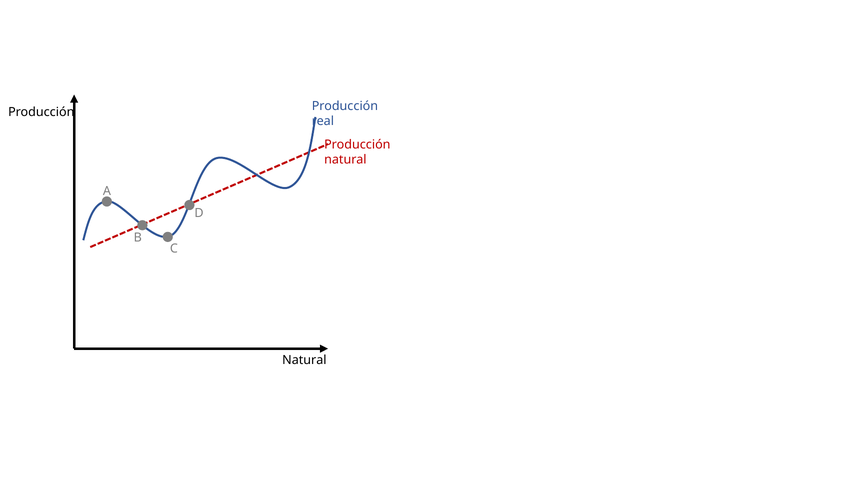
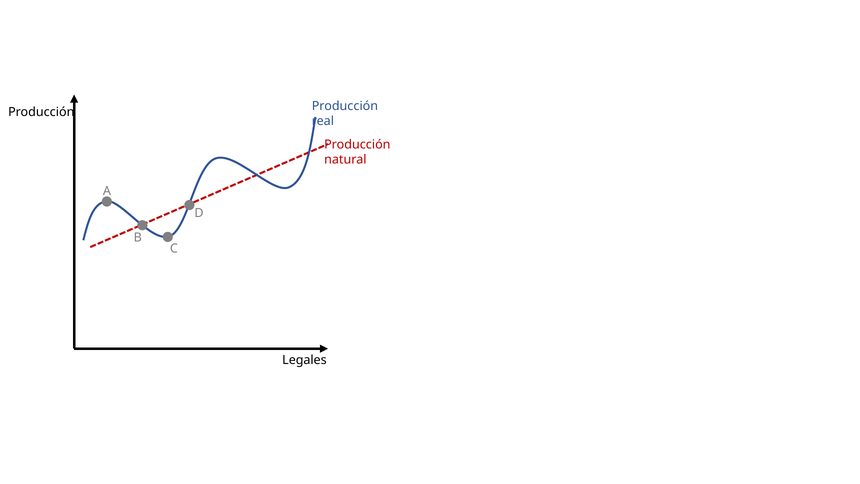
Natural at (304, 360): Natural -> Legales
